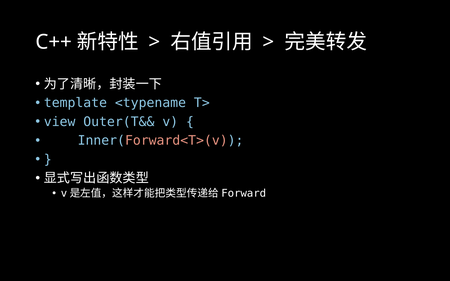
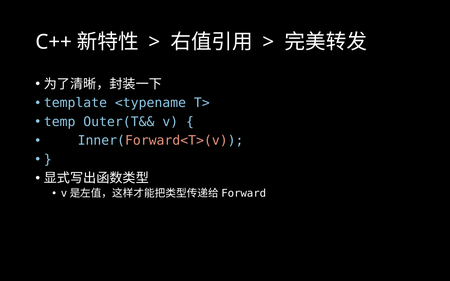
view: view -> temp
